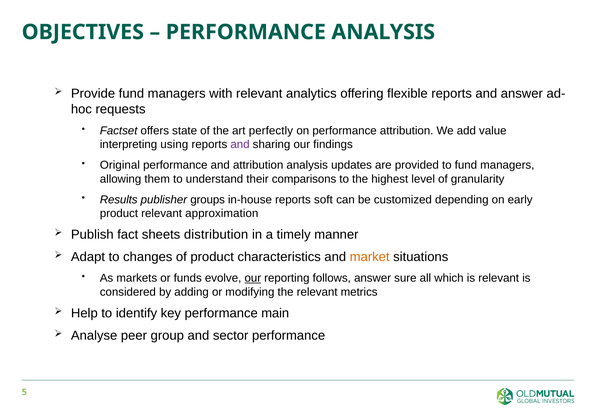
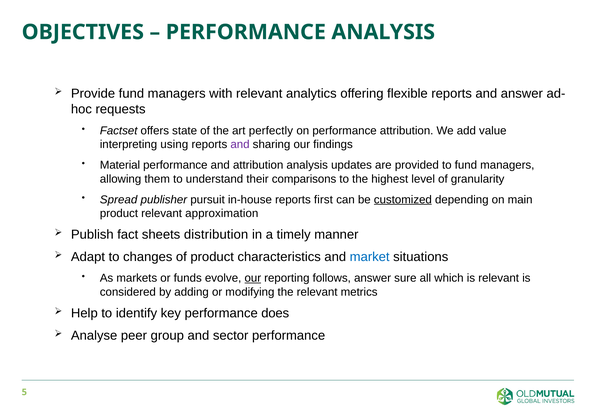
Original: Original -> Material
Results: Results -> Spread
groups: groups -> pursuit
soft: soft -> first
customized underline: none -> present
early: early -> main
market colour: orange -> blue
main: main -> does
